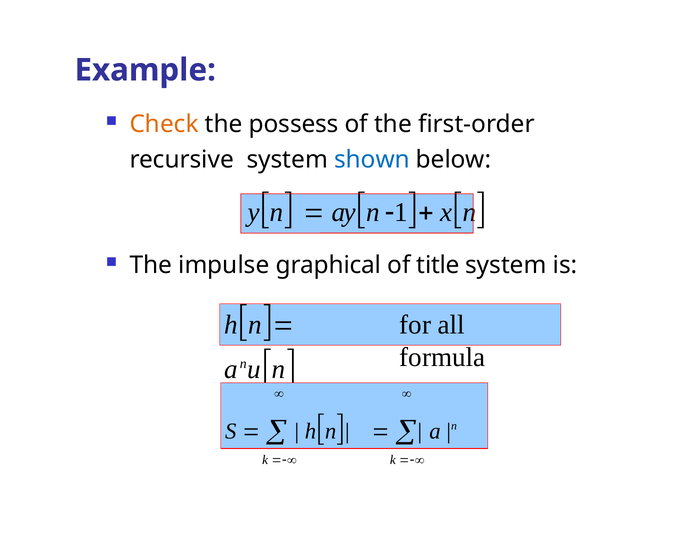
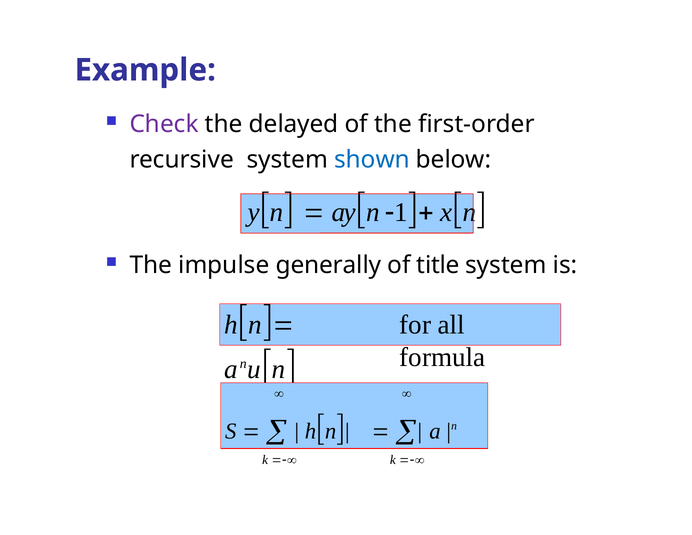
Check colour: orange -> purple
possess: possess -> delayed
graphical: graphical -> generally
